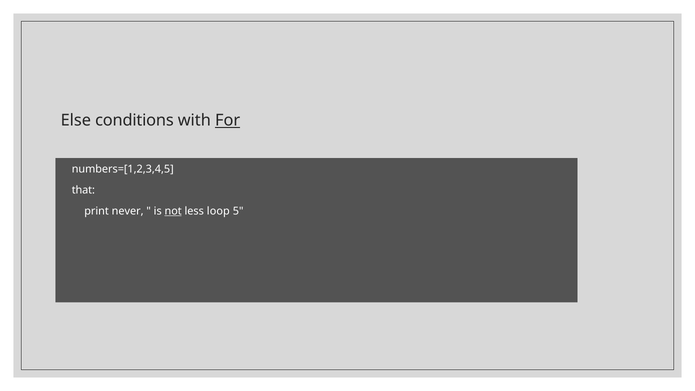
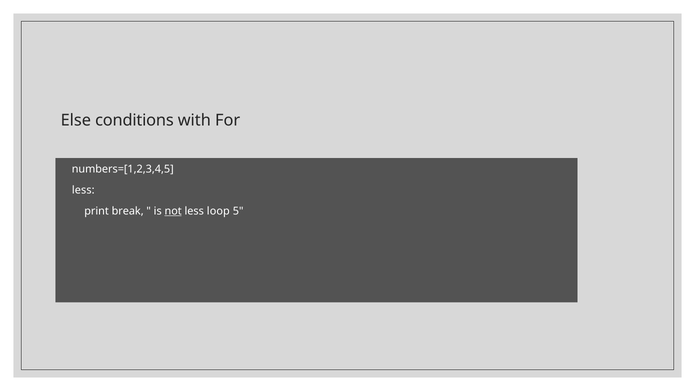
For underline: present -> none
that at (83, 190): that -> less
never: never -> break
